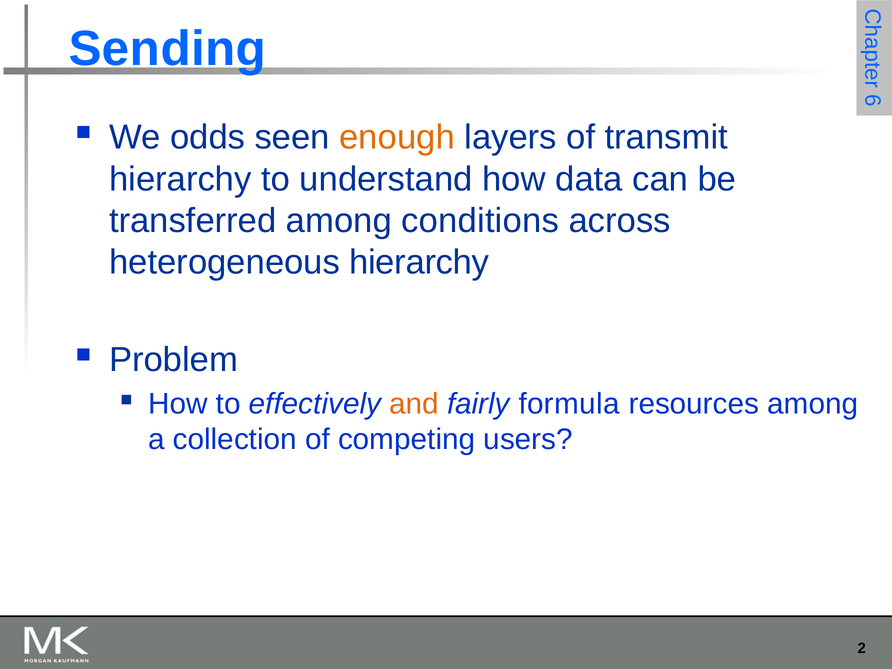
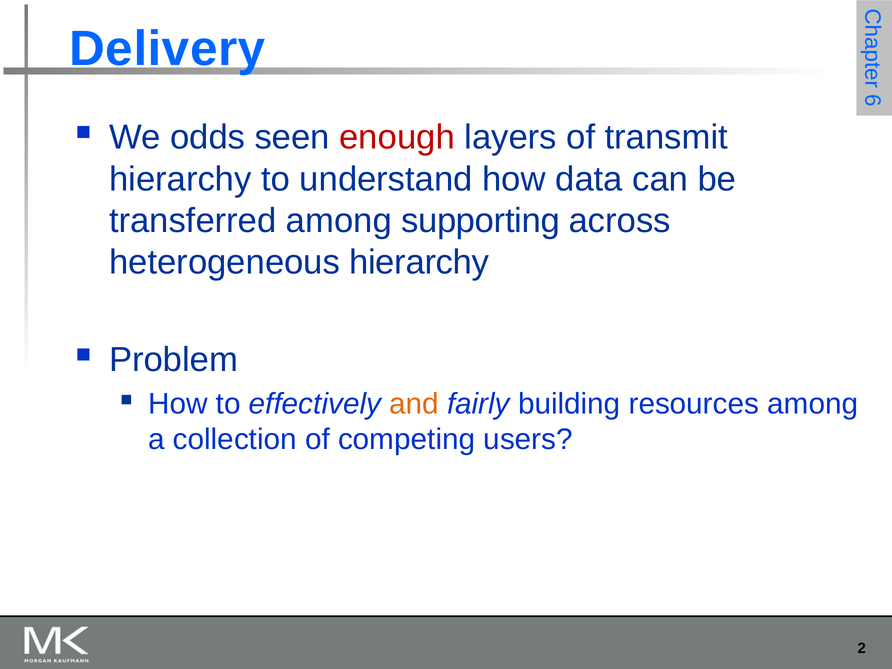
Sending: Sending -> Delivery
enough colour: orange -> red
conditions: conditions -> supporting
formula: formula -> building
